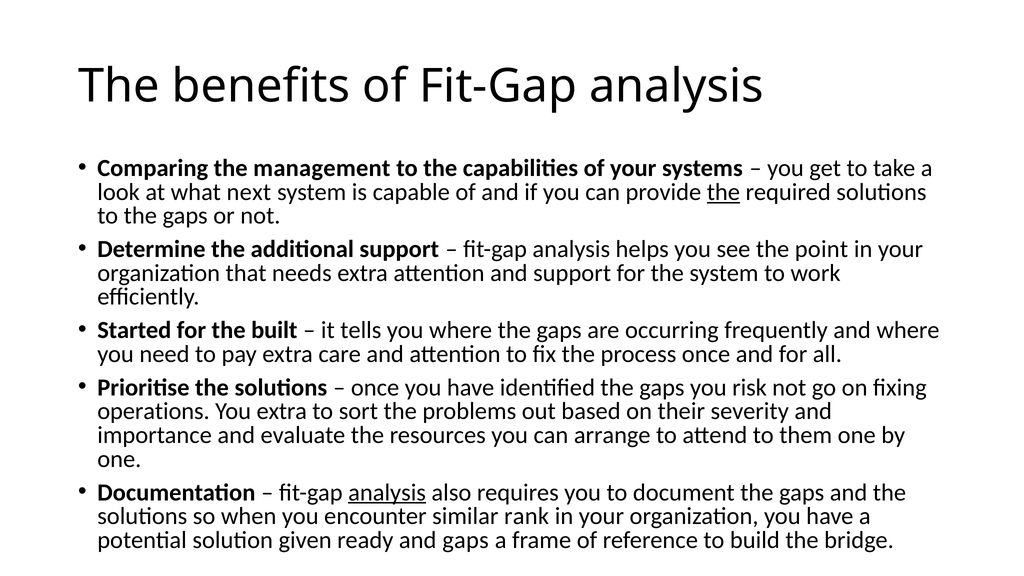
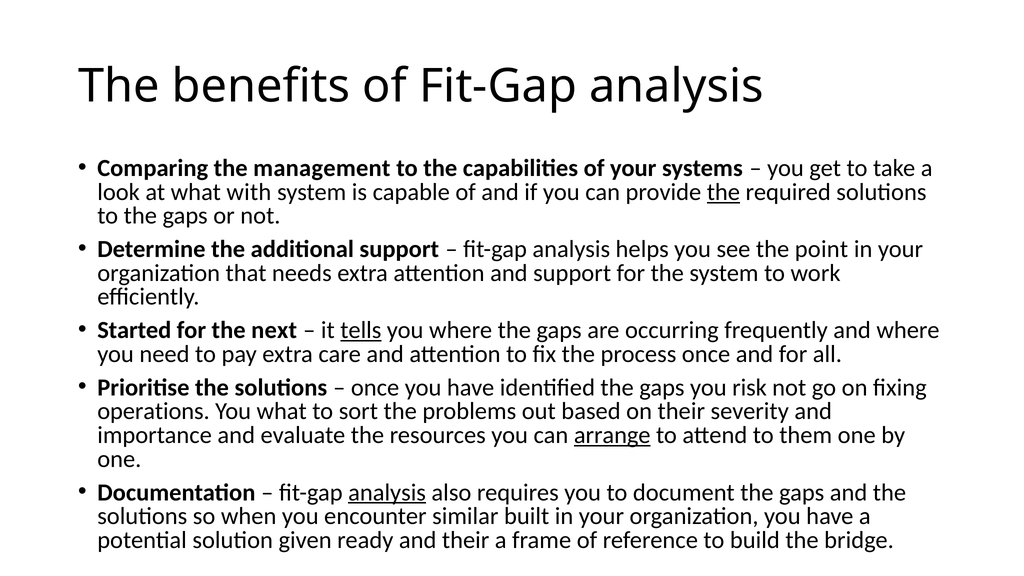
next: next -> with
built: built -> next
tells underline: none -> present
You extra: extra -> what
arrange underline: none -> present
rank: rank -> built
and gaps: gaps -> their
